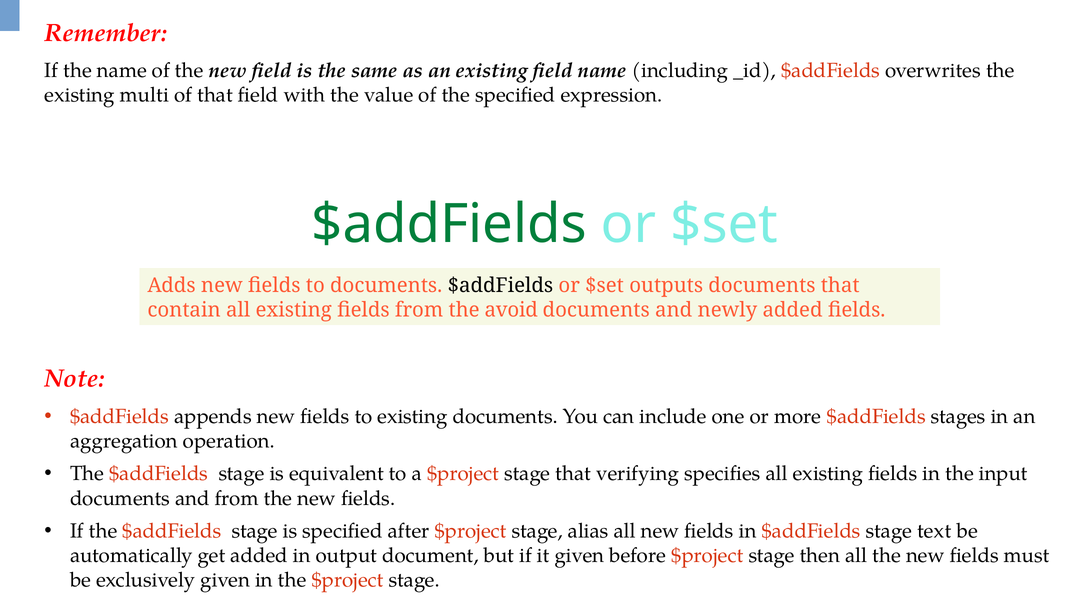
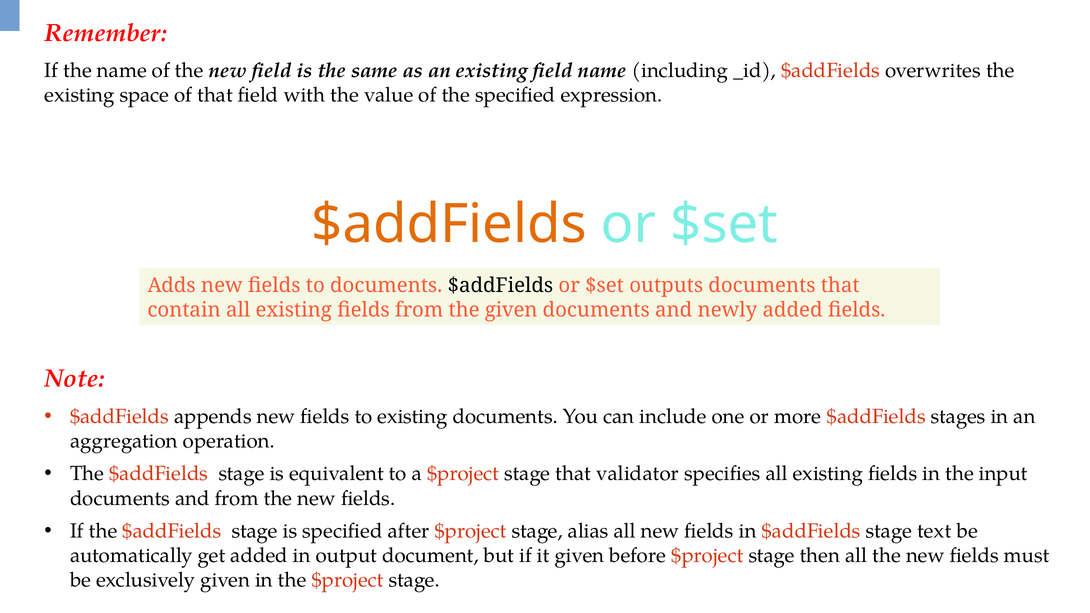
multi: multi -> space
$addFields at (449, 224) colour: green -> orange
the avoid: avoid -> given
verifying: verifying -> validator
